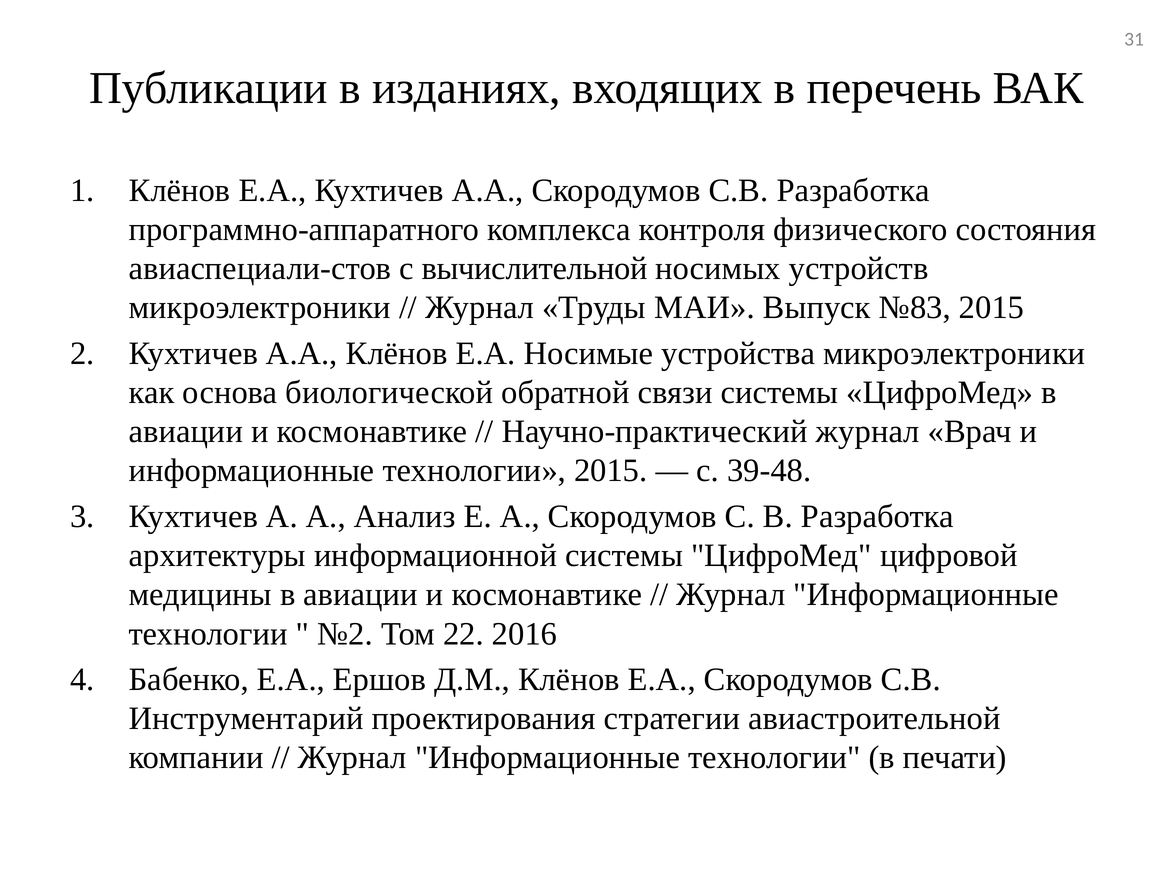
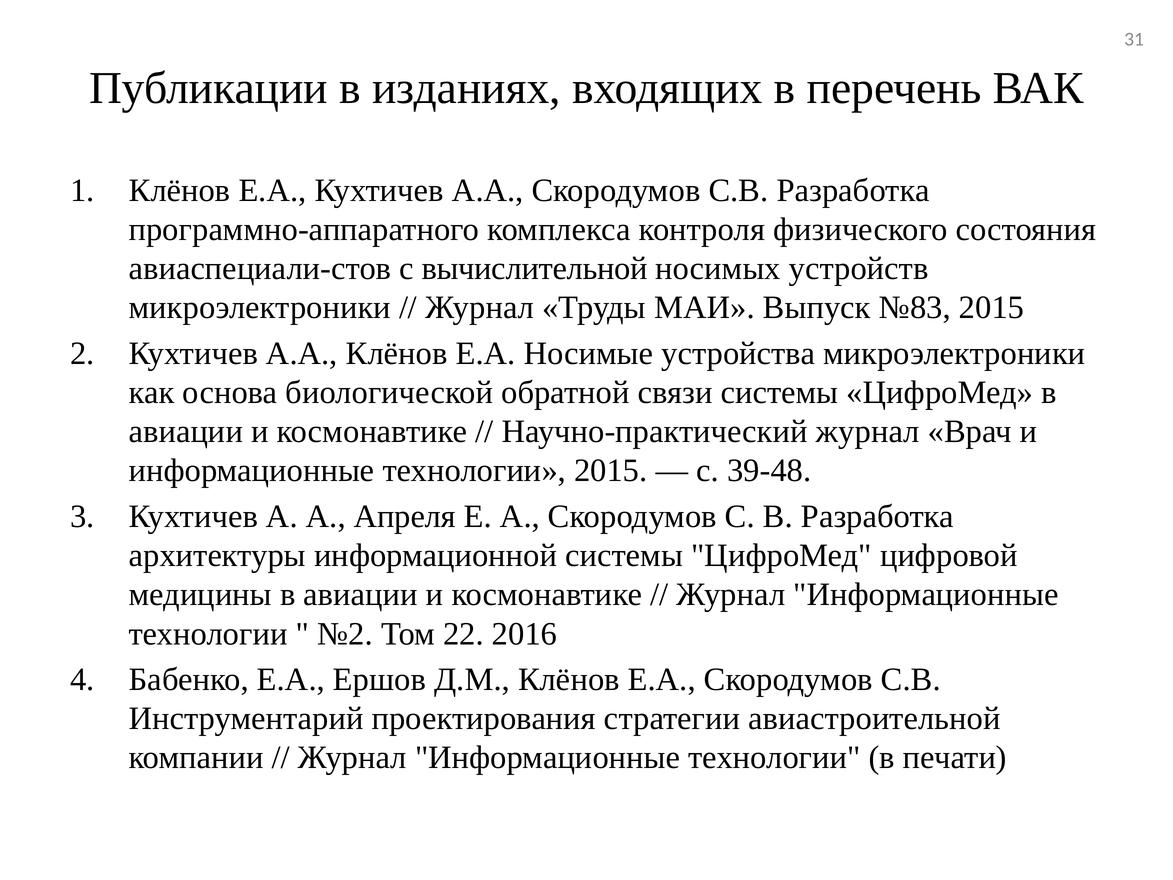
Анализ: Анализ -> Апреля
